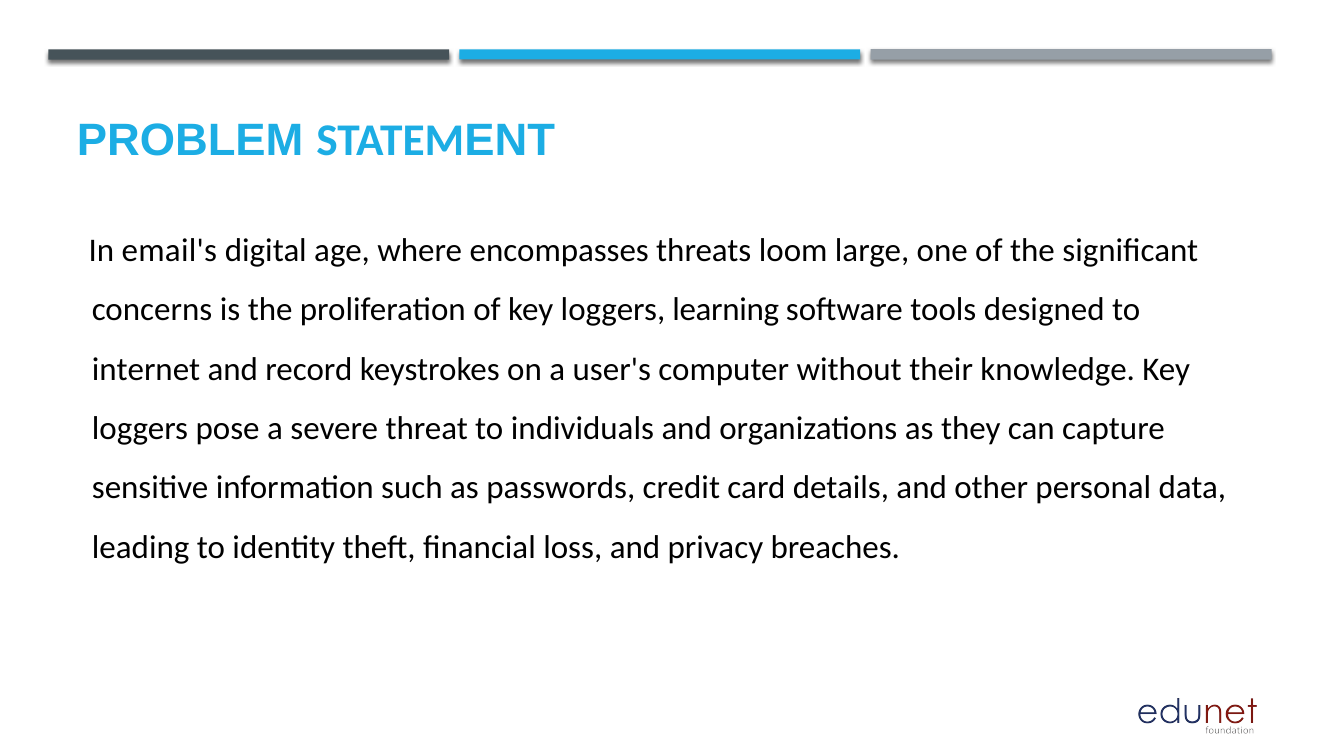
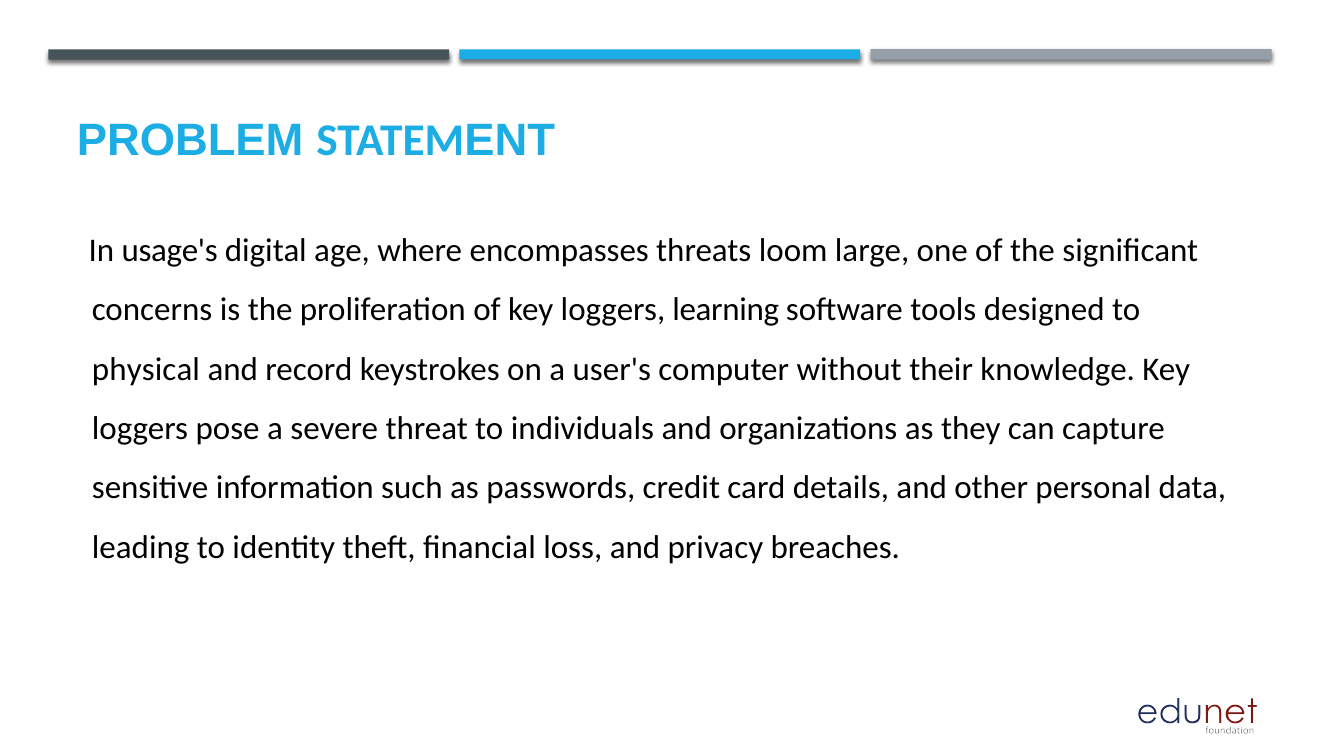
email's: email's -> usage's
internet: internet -> physical
